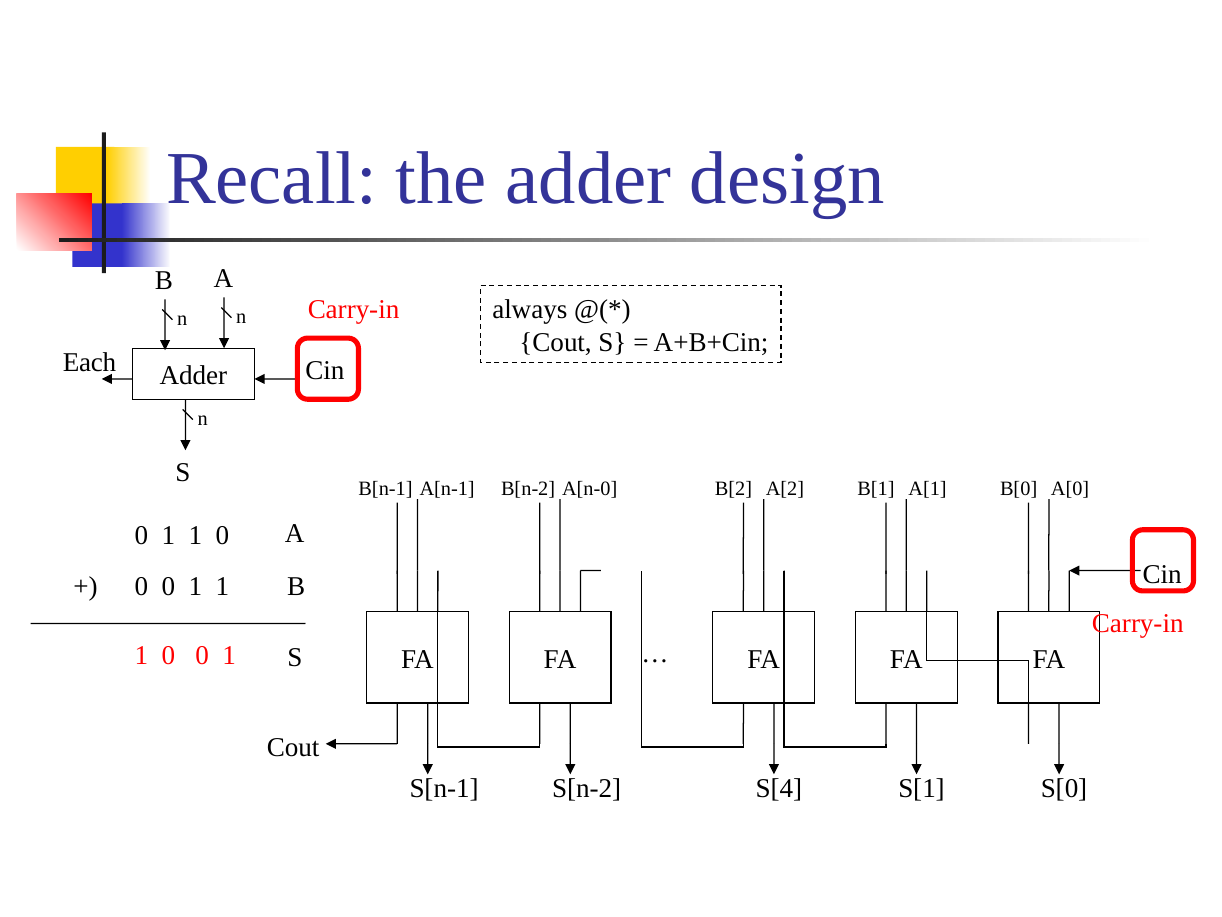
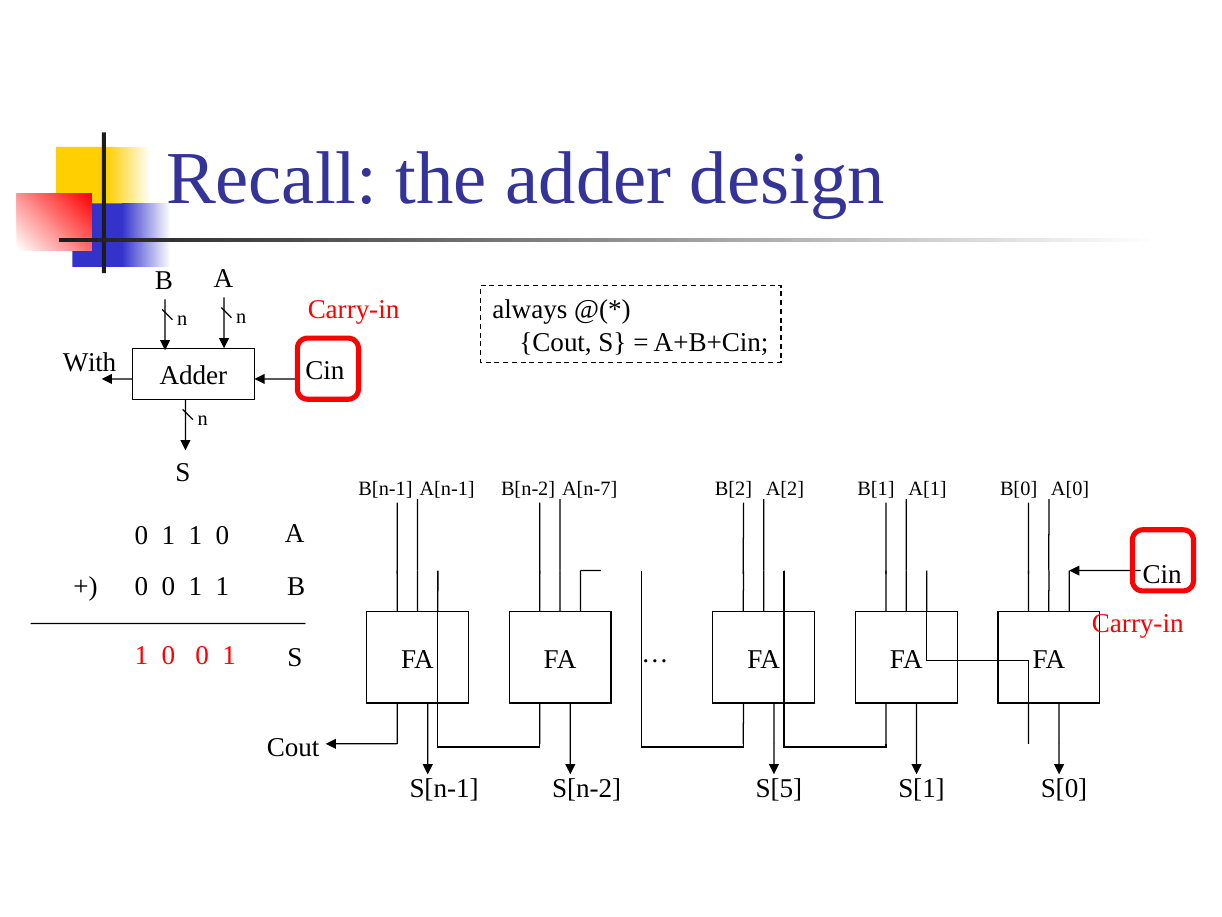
Each: Each -> With
A[n-0: A[n-0 -> A[n-7
S[4: S[4 -> S[5
